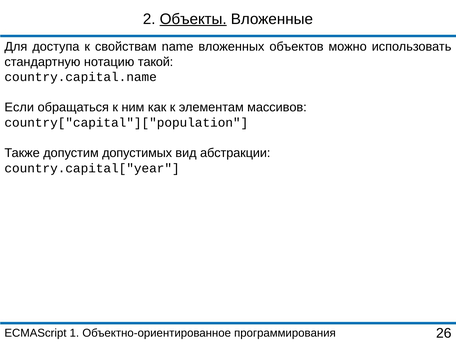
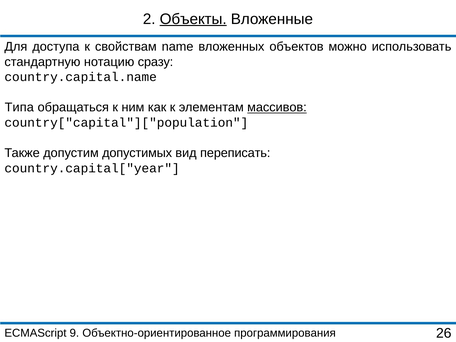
такой: такой -> сразу
Если: Если -> Типа
массивов underline: none -> present
абстракции: абстракции -> переписать
1: 1 -> 9
